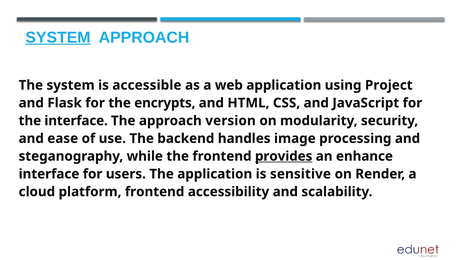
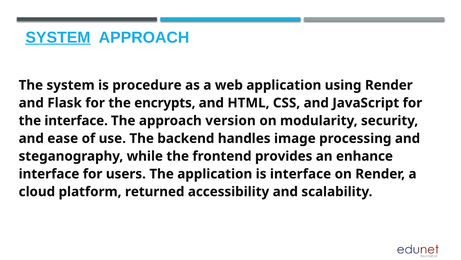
accessible: accessible -> procedure
using Project: Project -> Render
provides underline: present -> none
is sensitive: sensitive -> interface
platform frontend: frontend -> returned
